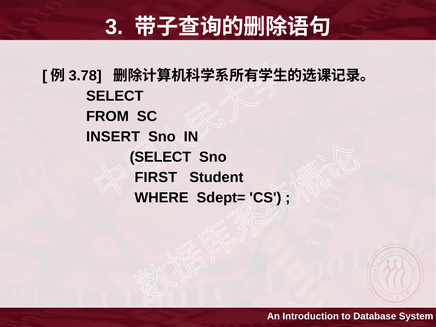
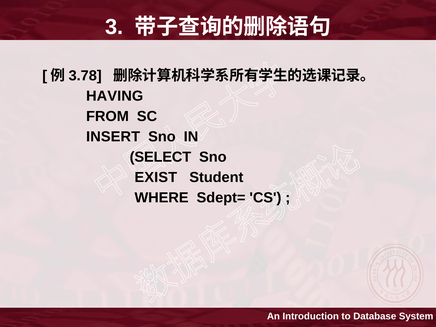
SELECT at (115, 96): SELECT -> HAVING
FIRST: FIRST -> EXIST
